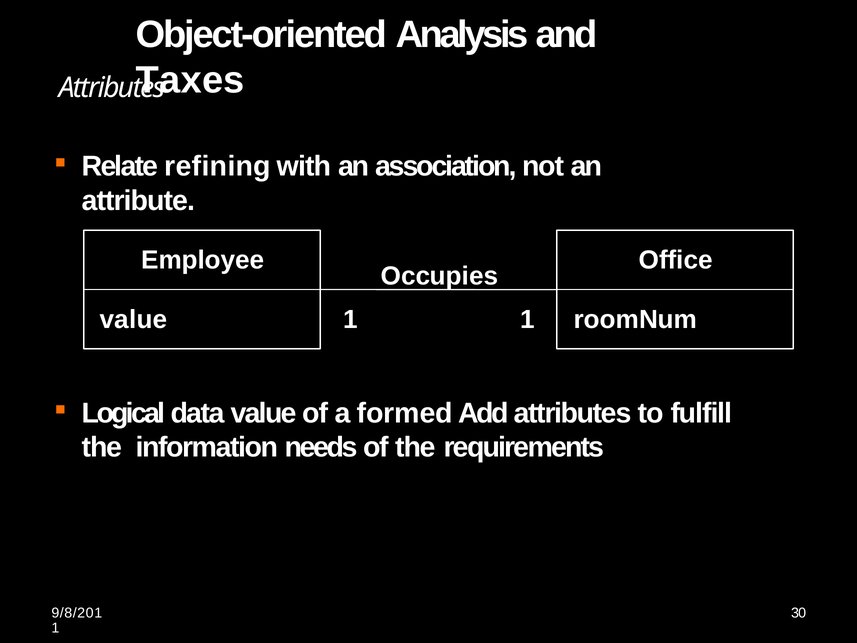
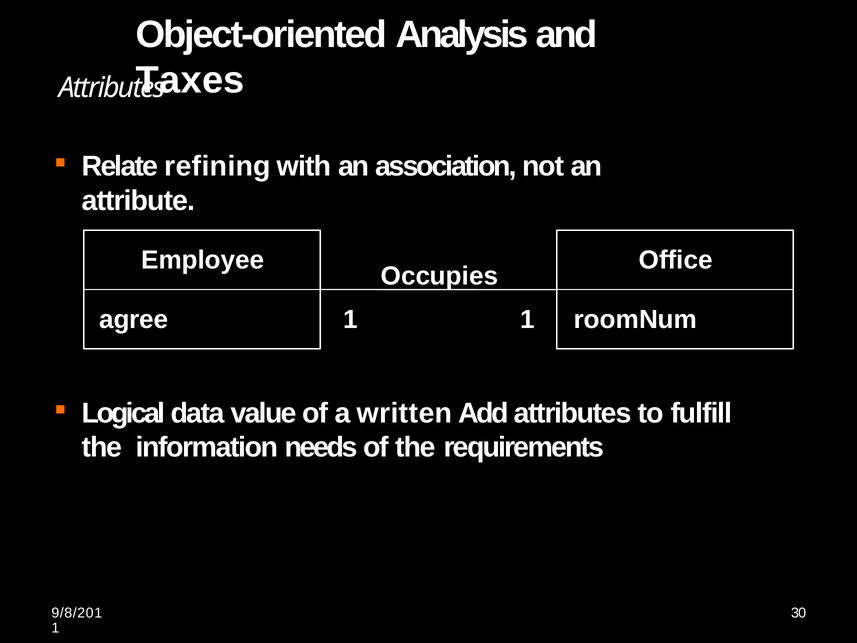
value at (134, 319): value -> agree
formed: formed -> written
